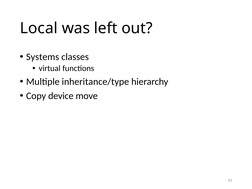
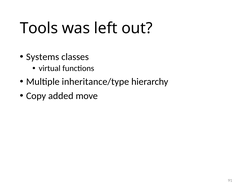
Local: Local -> Tools
device: device -> added
